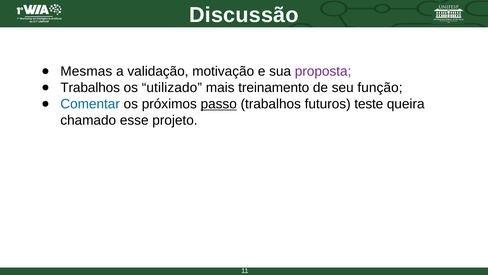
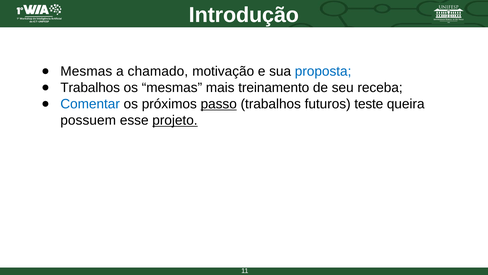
Discussão: Discussão -> Introdução
validação: validação -> chamado
proposta colour: purple -> blue
os utilizado: utilizado -> mesmas
função: função -> receba
chamado: chamado -> possuem
projeto underline: none -> present
